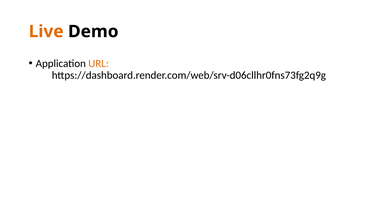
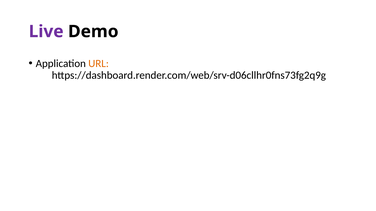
Live colour: orange -> purple
